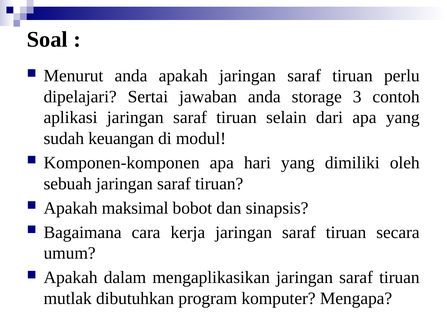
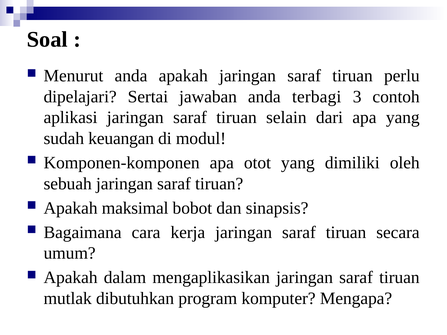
storage: storage -> terbagi
hari: hari -> otot
